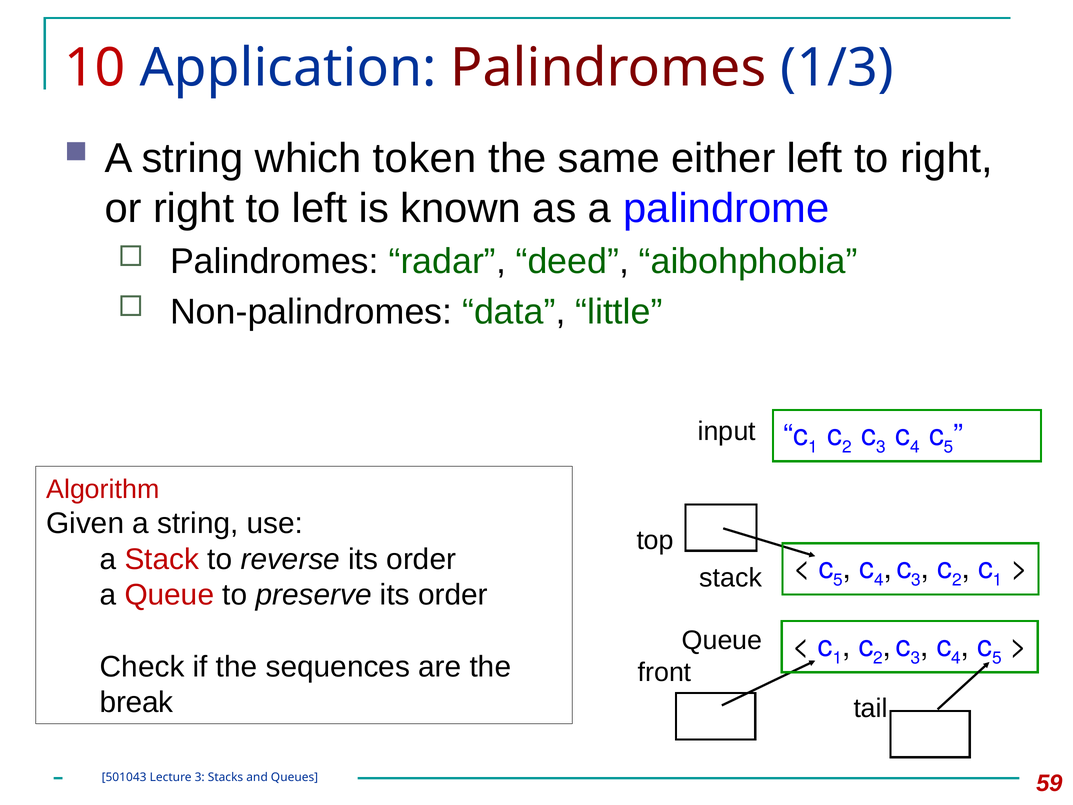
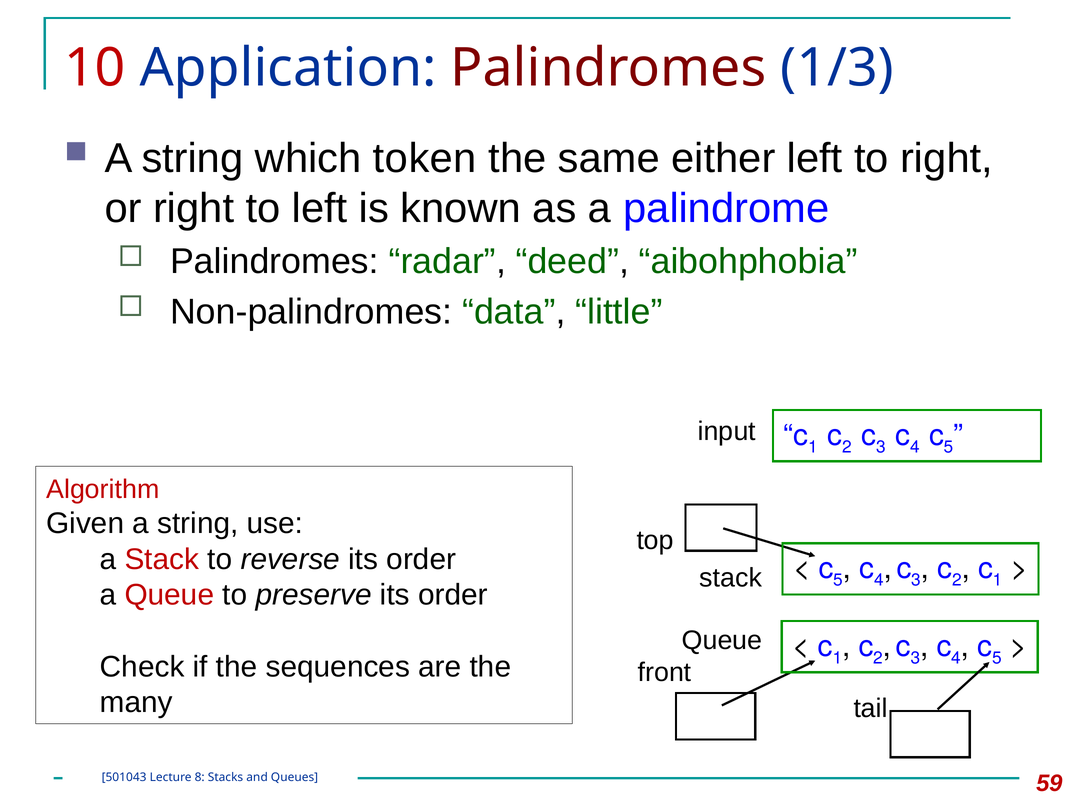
break: break -> many
Lecture 3: 3 -> 8
